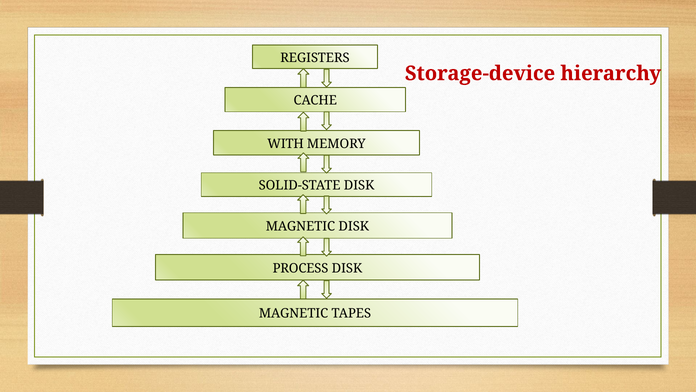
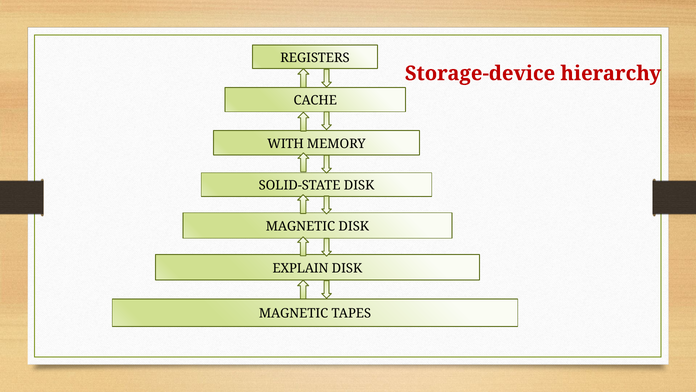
PROCESS: PROCESS -> EXPLAIN
